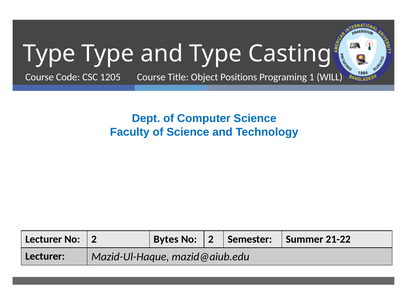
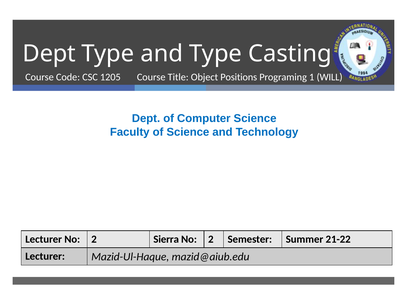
Type at (49, 54): Type -> Dept
Bytes: Bytes -> Sierra
